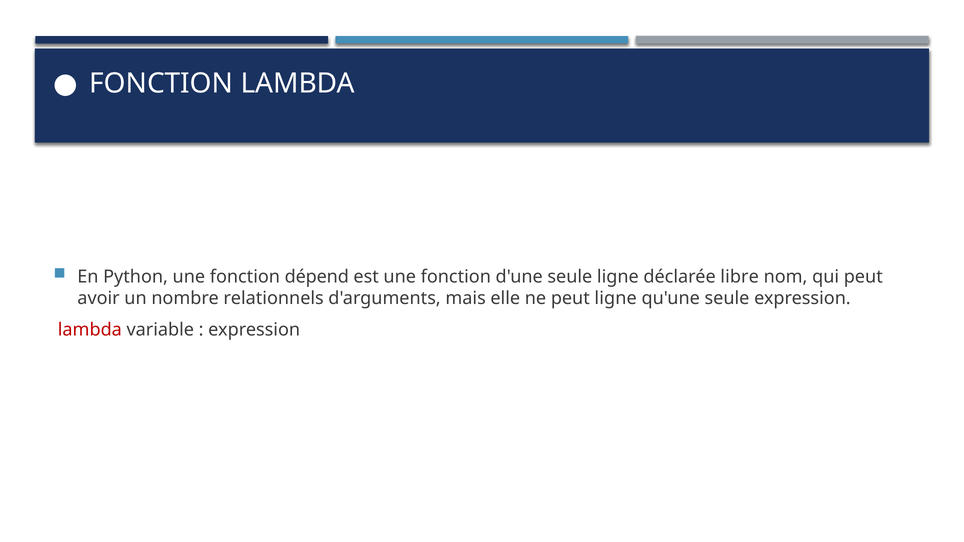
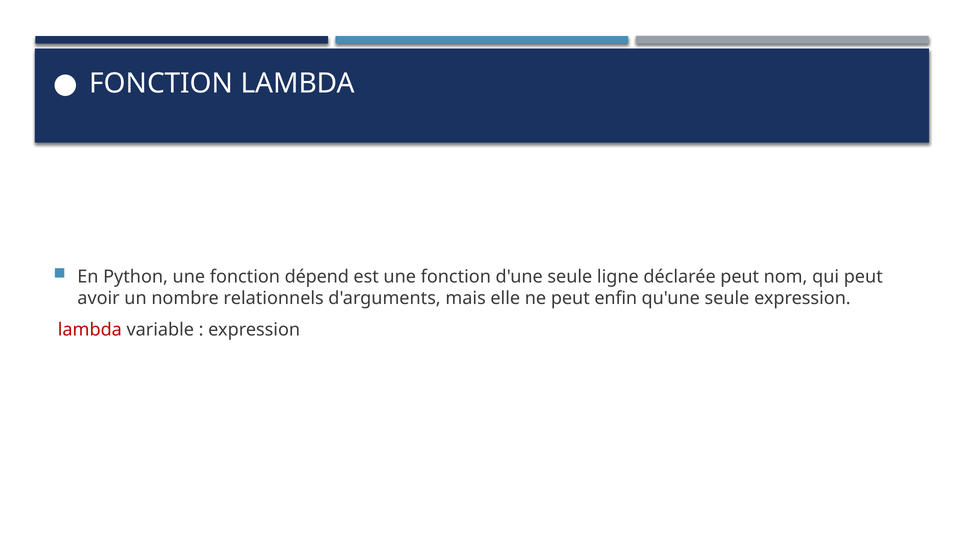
déclarée libre: libre -> peut
peut ligne: ligne -> enfin
